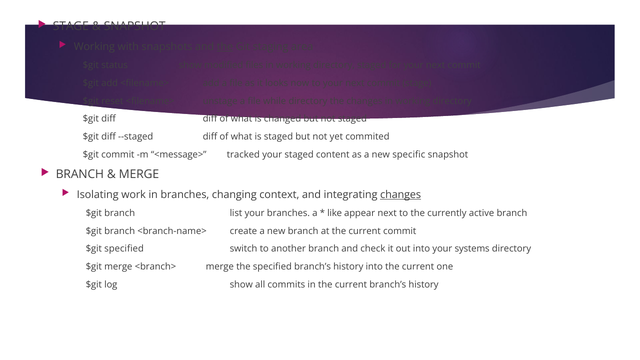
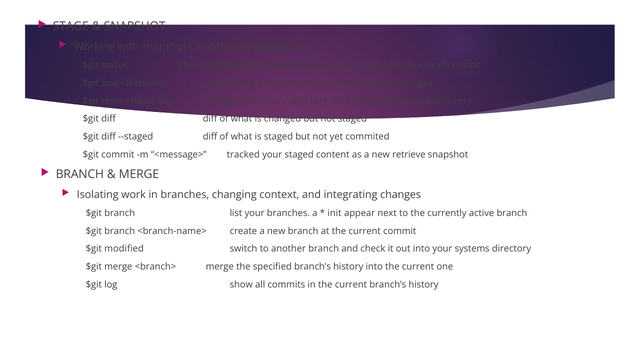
specific: specific -> retrieve
changes at (401, 194) underline: present -> none
like: like -> init
$git specified: specified -> modified
